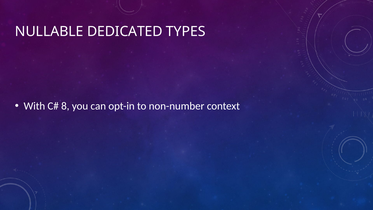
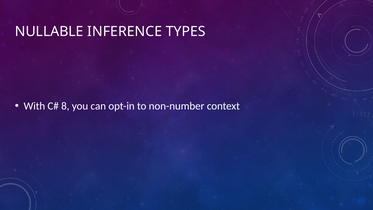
DEDICATED: DEDICATED -> INFERENCE
